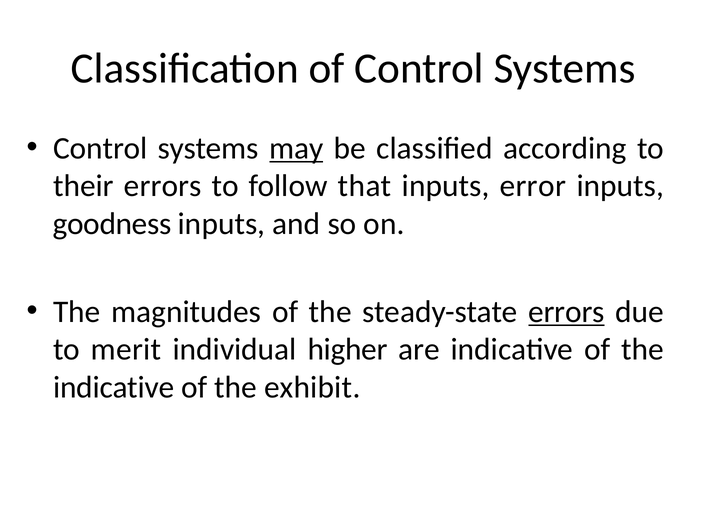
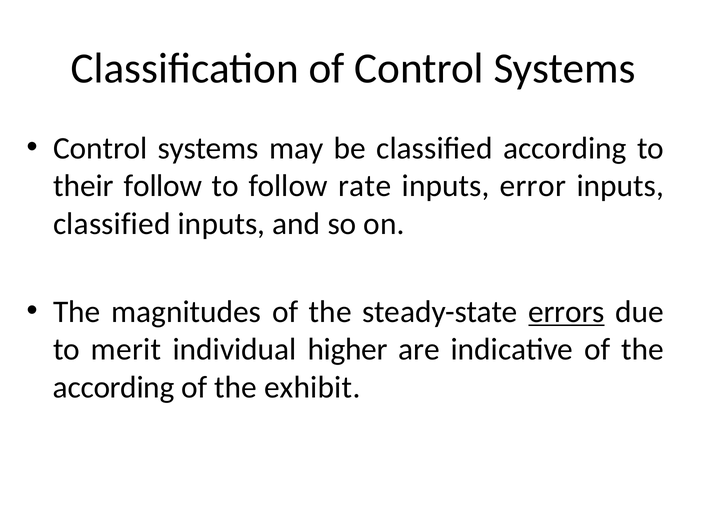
may underline: present -> none
their errors: errors -> follow
that: that -> rate
goodness at (112, 224): goodness -> classified
indicative at (114, 387): indicative -> according
